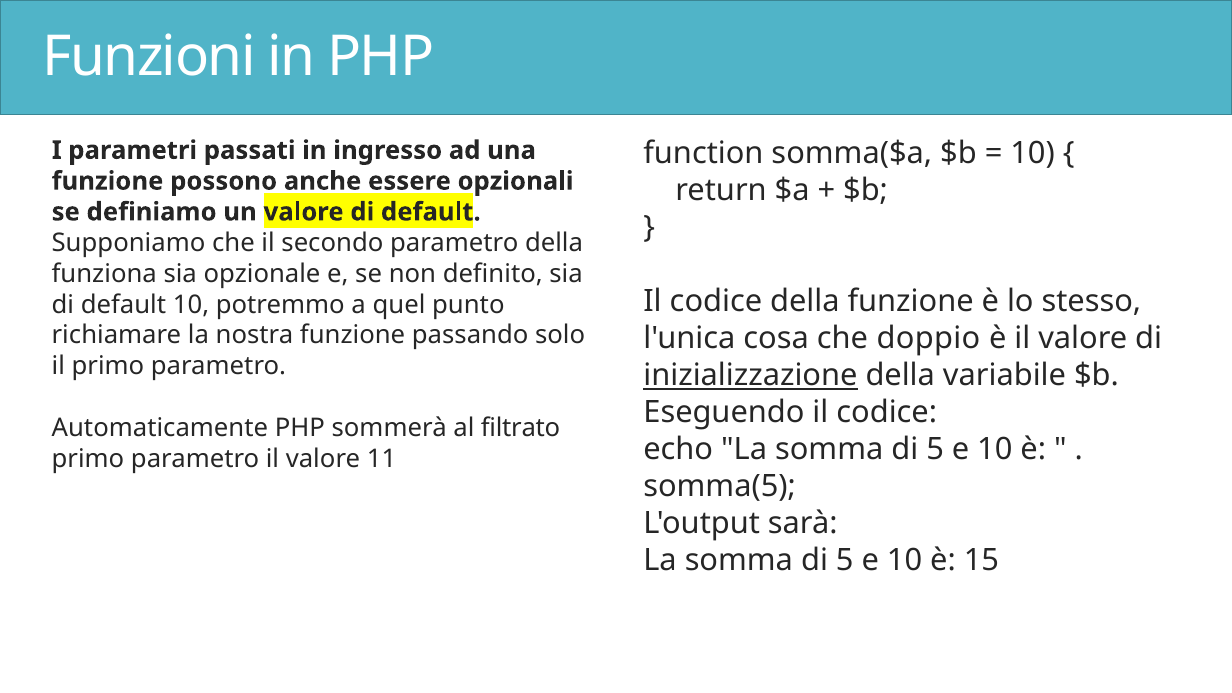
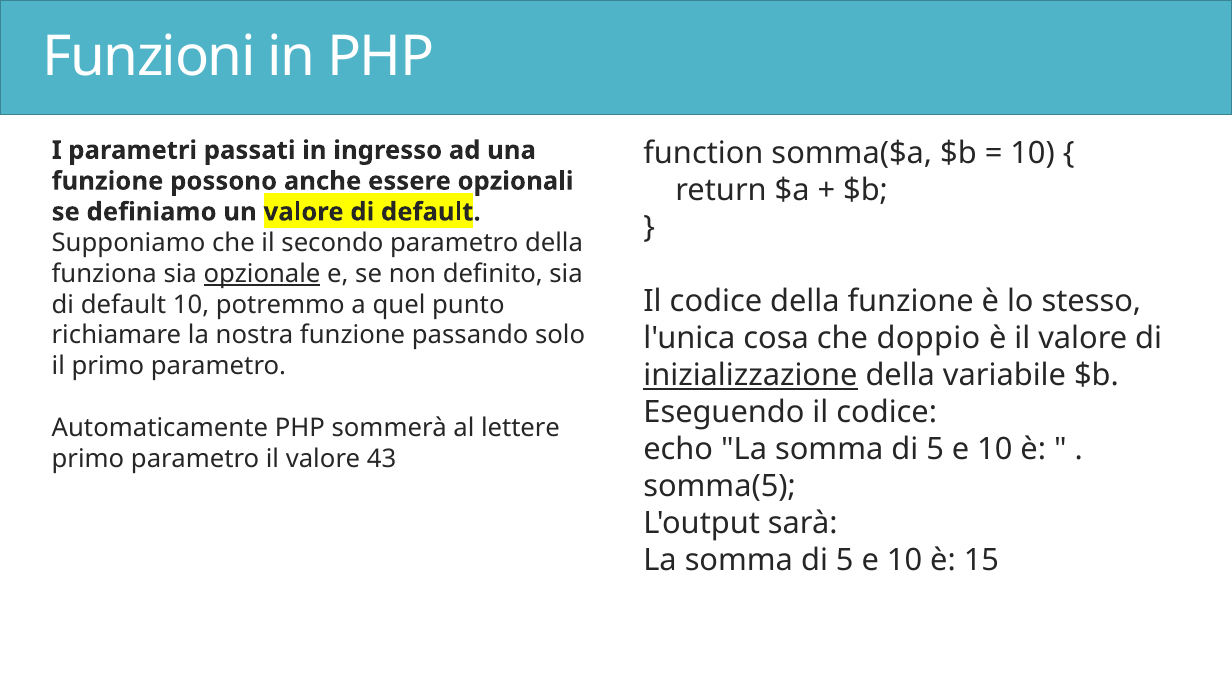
opzionale underline: none -> present
filtrato: filtrato -> lettere
11: 11 -> 43
